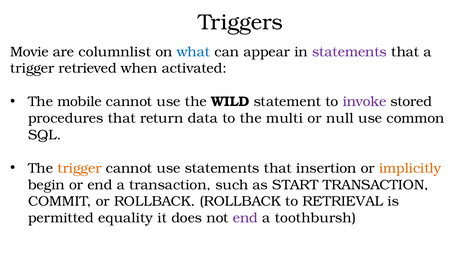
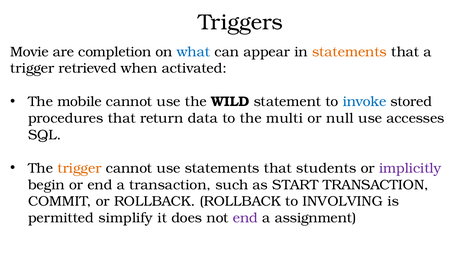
columnlist: columnlist -> completion
statements at (349, 52) colour: purple -> orange
invoke colour: purple -> blue
common: common -> accesses
insertion: insertion -> students
implicitly colour: orange -> purple
RETRIEVAL: RETRIEVAL -> INVOLVING
equality: equality -> simplify
toothbursh: toothbursh -> assignment
